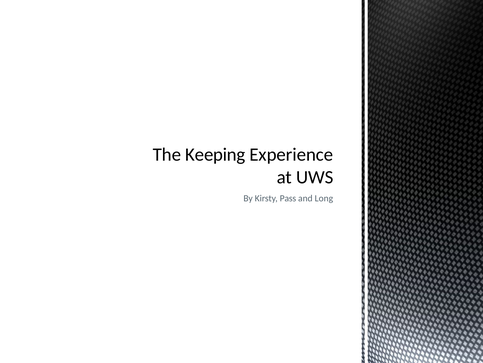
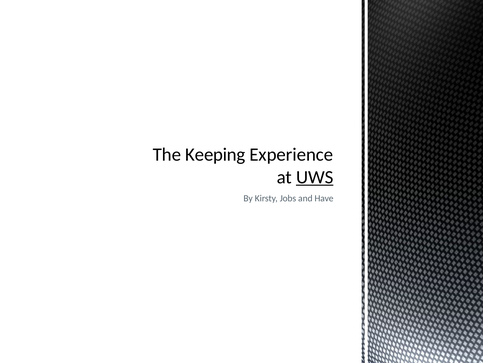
UWS underline: none -> present
Pass: Pass -> Jobs
Long: Long -> Have
